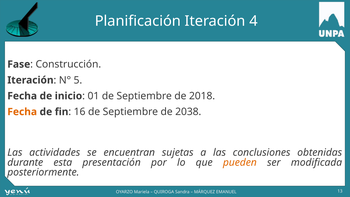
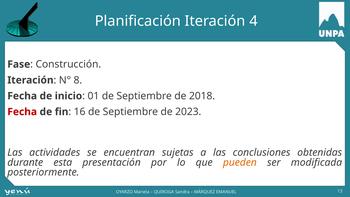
5: 5 -> 8
Fecha at (22, 112) colour: orange -> red
2038: 2038 -> 2023
